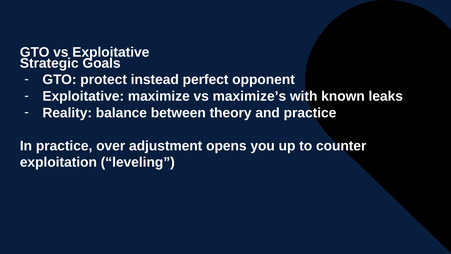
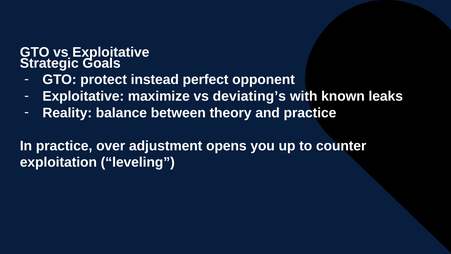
maximize’s: maximize’s -> deviating’s
